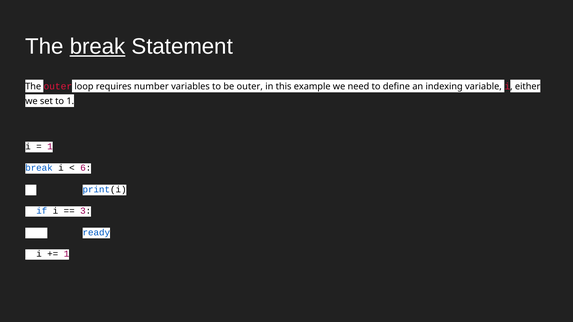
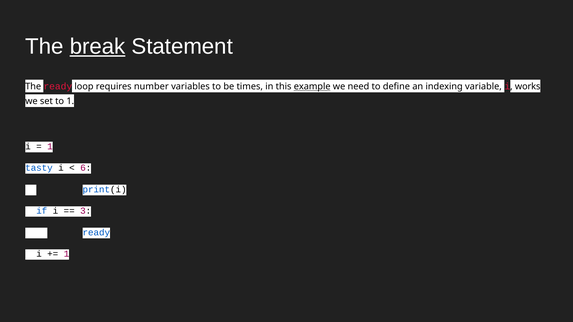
The outer: outer -> ready
be outer: outer -> times
example underline: none -> present
either: either -> works
break at (39, 168): break -> tasty
